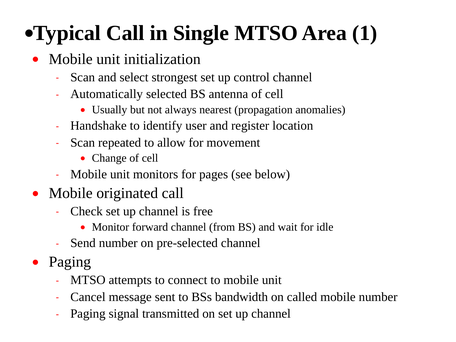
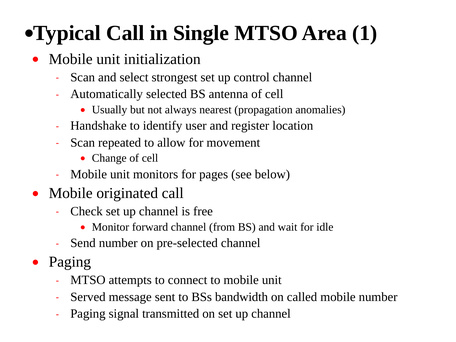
Cancel: Cancel -> Served
